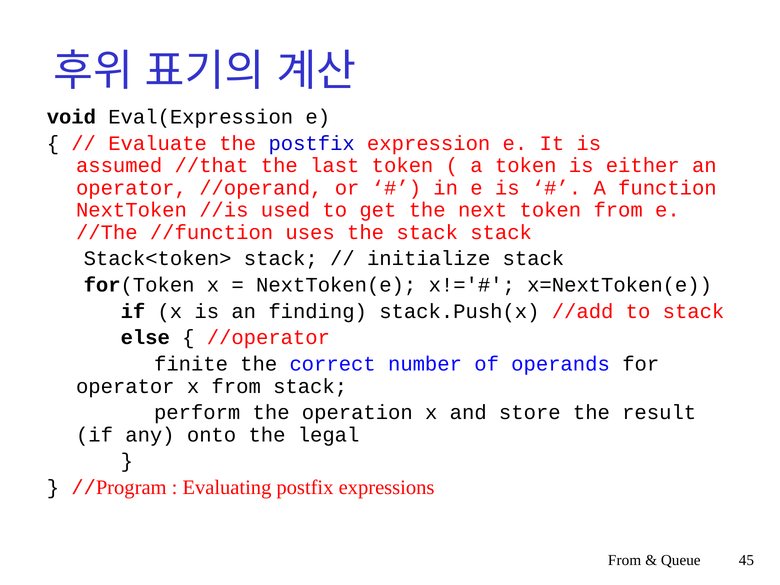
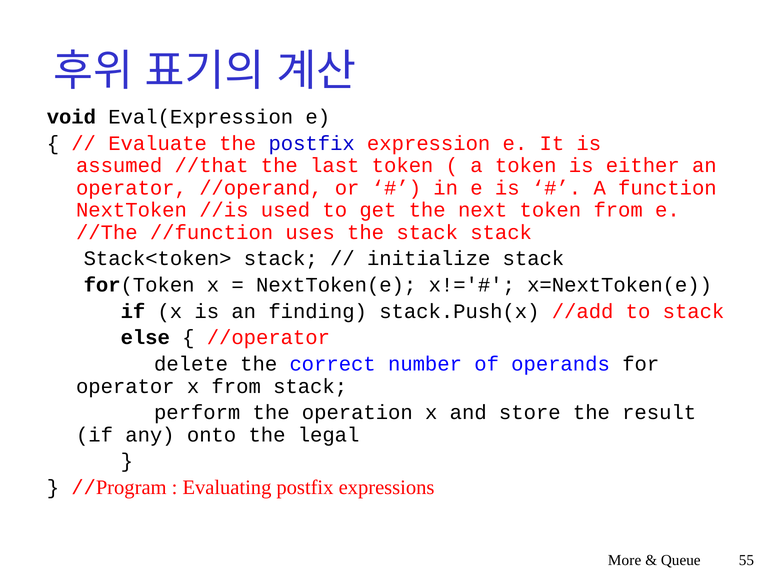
finite: finite -> delete
From at (625, 560): From -> More
45: 45 -> 55
